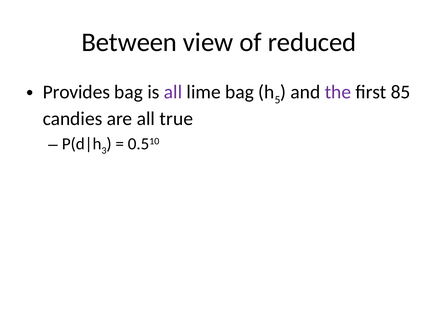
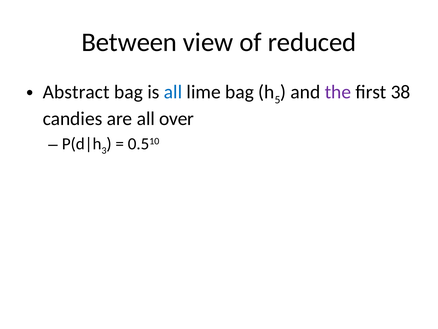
Provides: Provides -> Abstract
all at (173, 92) colour: purple -> blue
85: 85 -> 38
true: true -> over
